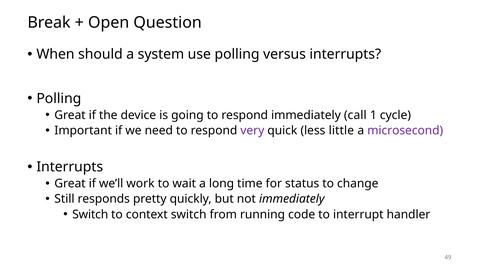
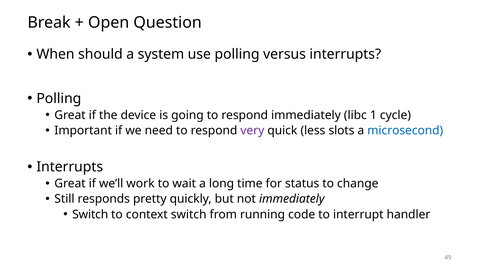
call: call -> libc
little: little -> slots
microsecond colour: purple -> blue
